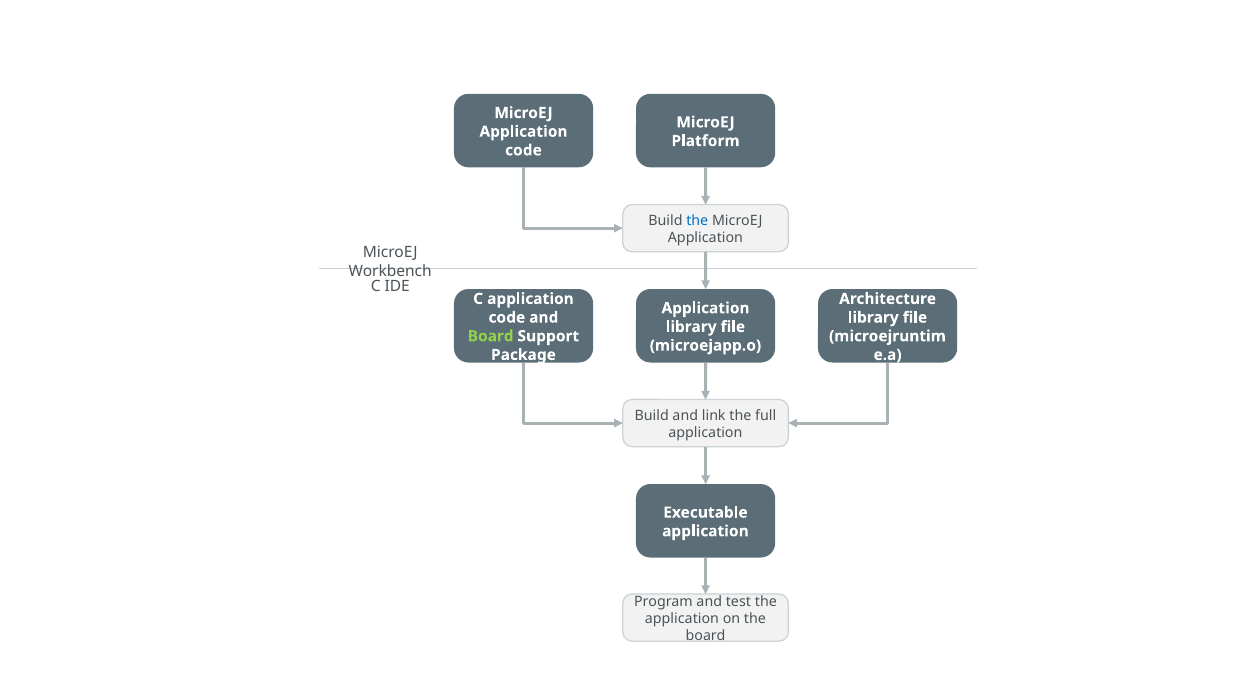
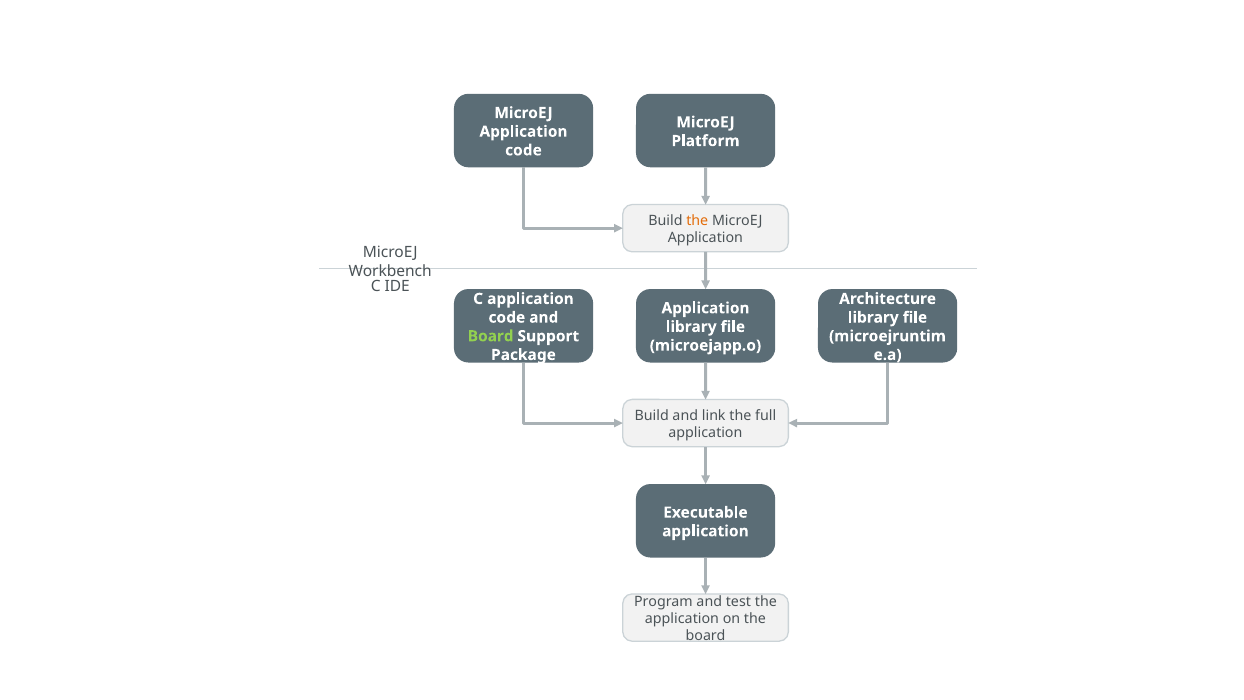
the at (697, 221) colour: blue -> orange
